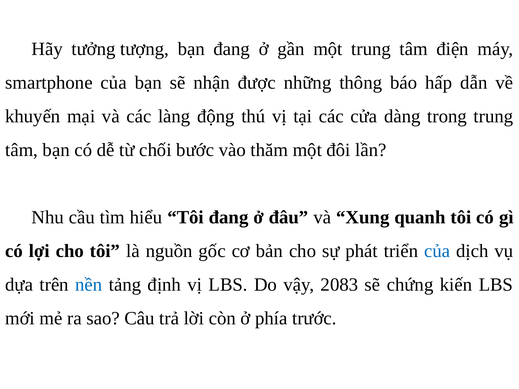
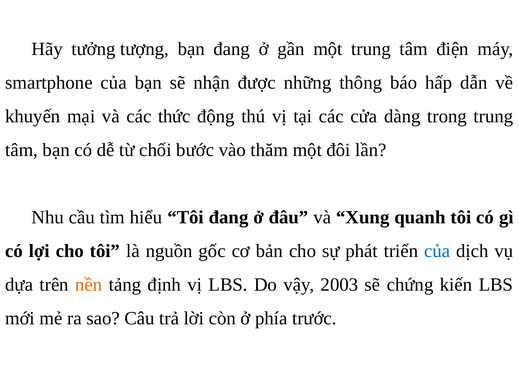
làng: làng -> thức
nền colour: blue -> orange
2083: 2083 -> 2003
